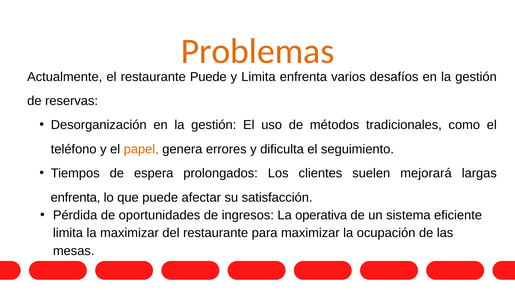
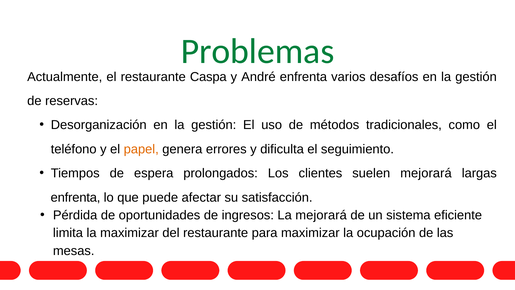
Problemas colour: orange -> green
restaurante Puede: Puede -> Caspa
y Limita: Limita -> André
La operativa: operativa -> mejorará
